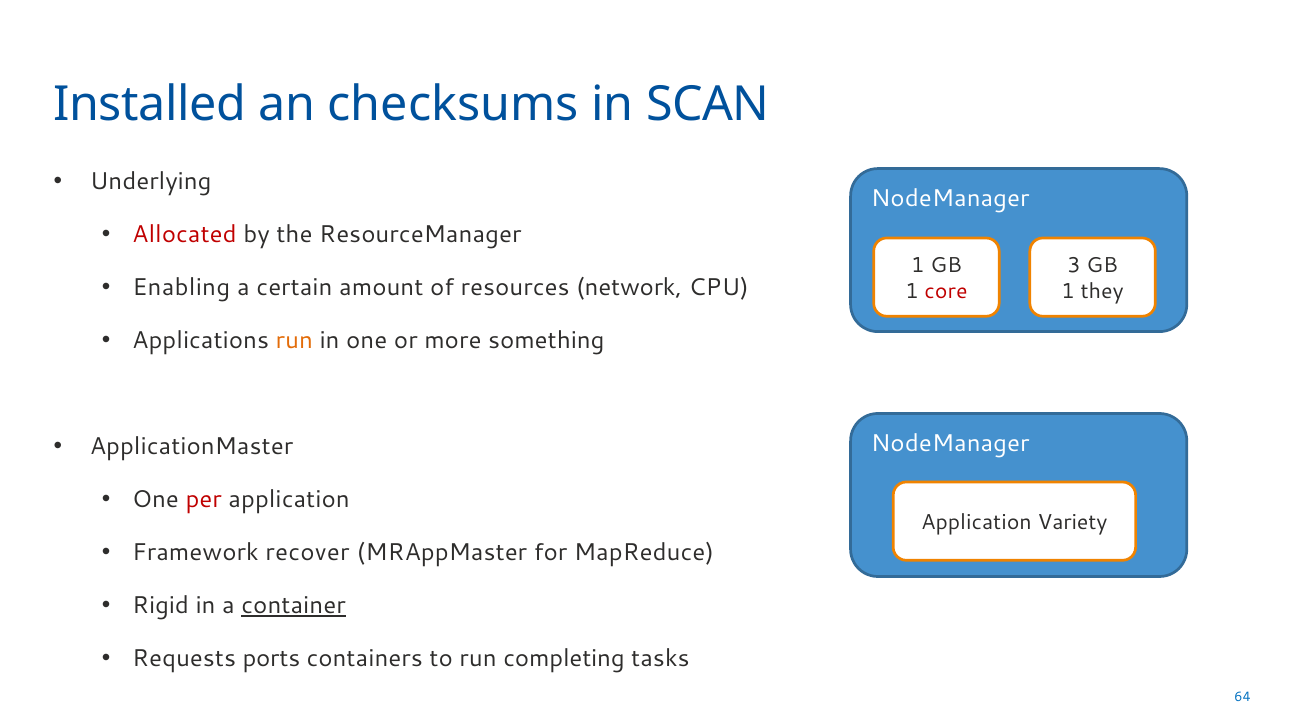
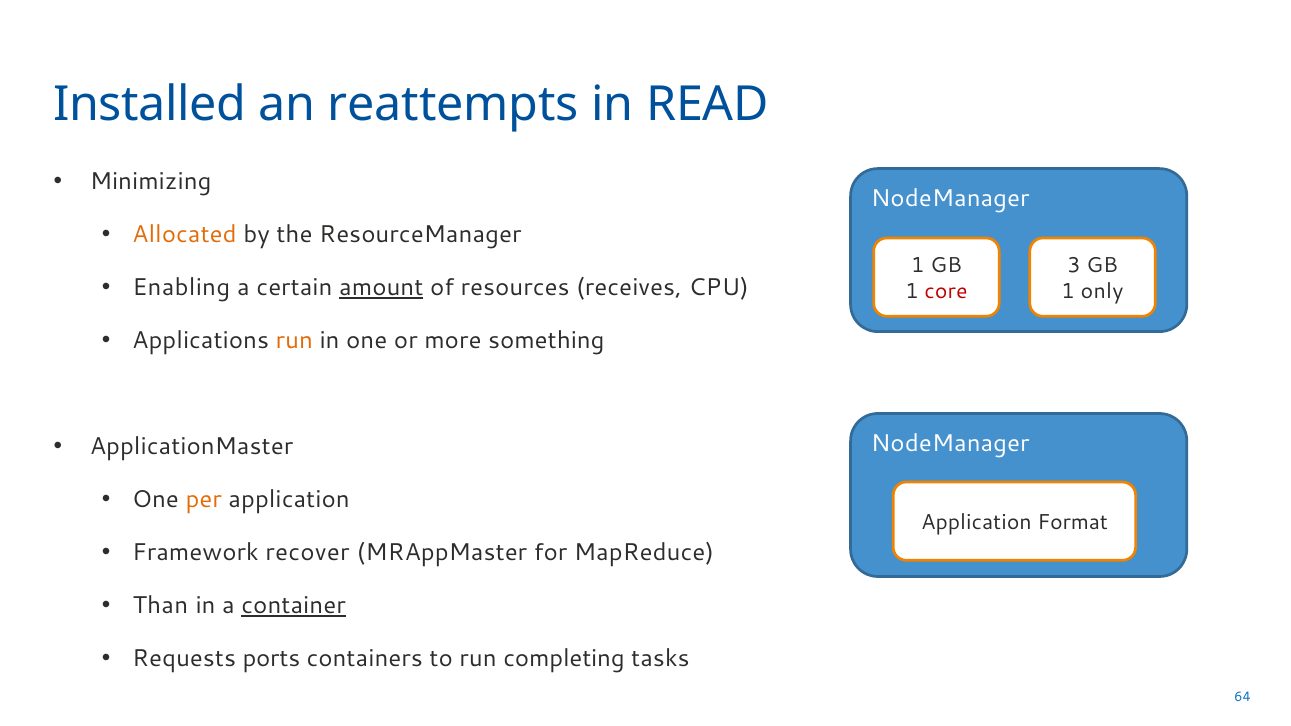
checksums: checksums -> reattempts
SCAN: SCAN -> READ
Underlying: Underlying -> Minimizing
Allocated colour: red -> orange
amount underline: none -> present
network: network -> receives
they: they -> only
per colour: red -> orange
Variety: Variety -> Format
Rigid: Rigid -> Than
